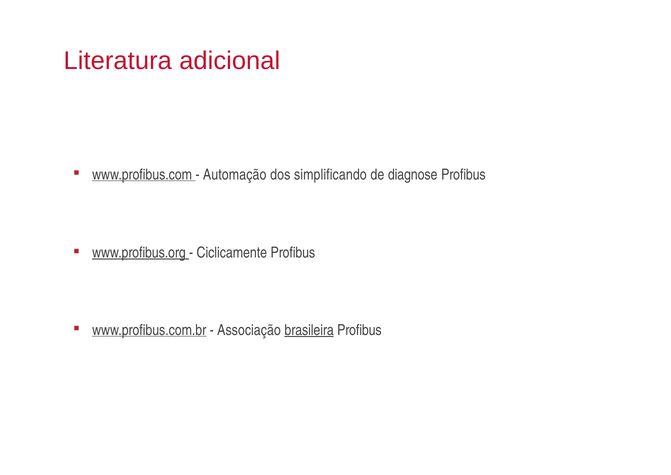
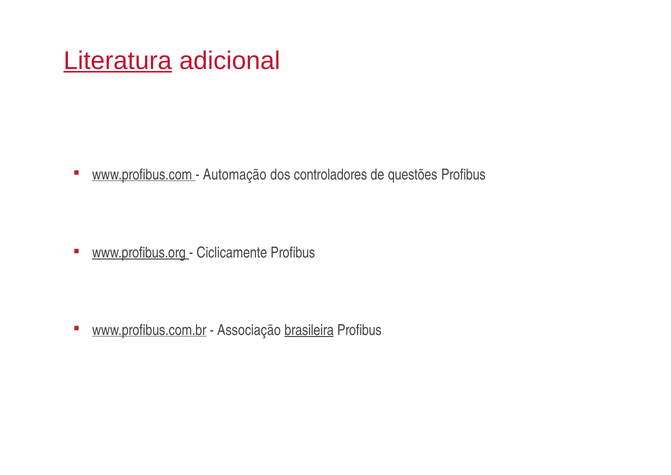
Literatura underline: none -> present
simplificando: simplificando -> controladores
diagnose: diagnose -> questões
